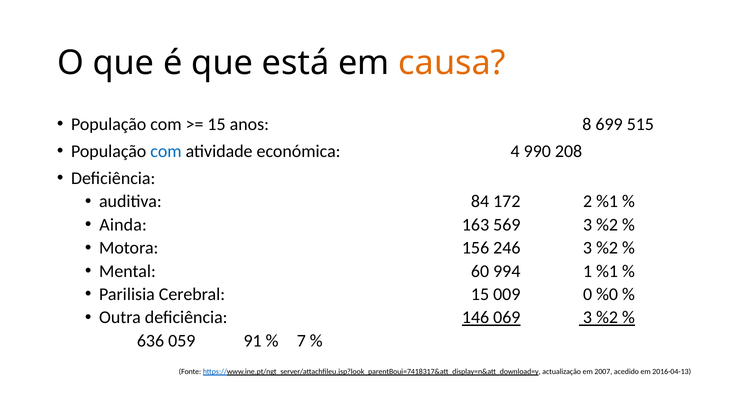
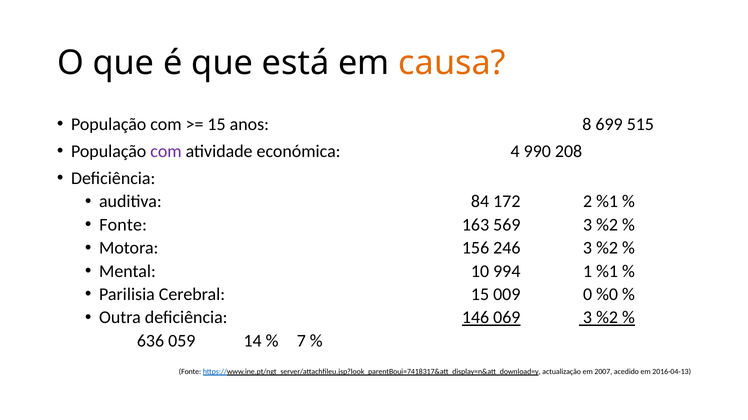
com at (166, 152) colour: blue -> purple
Ainda at (123, 225): Ainda -> Fonte
60: 60 -> 10
91: 91 -> 14
